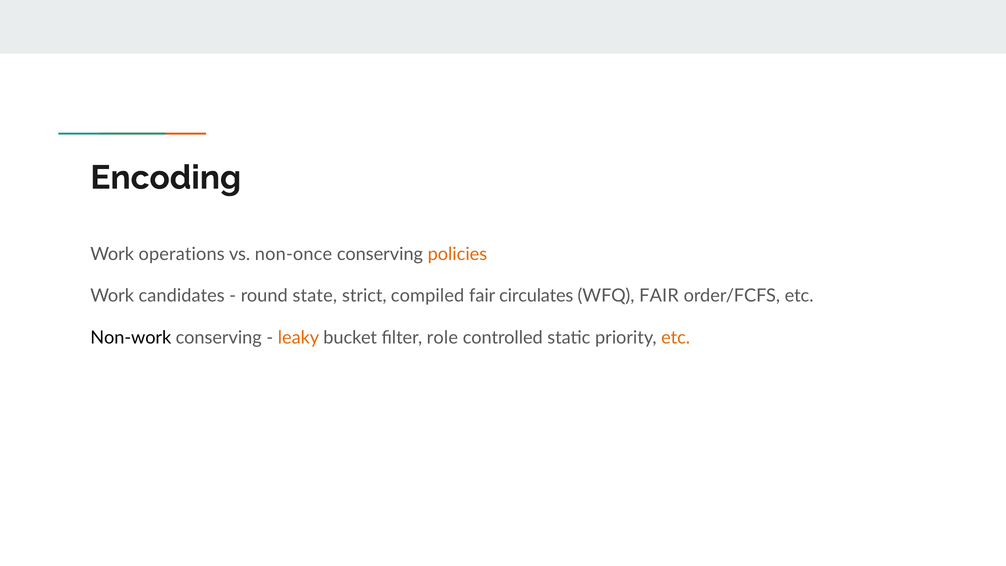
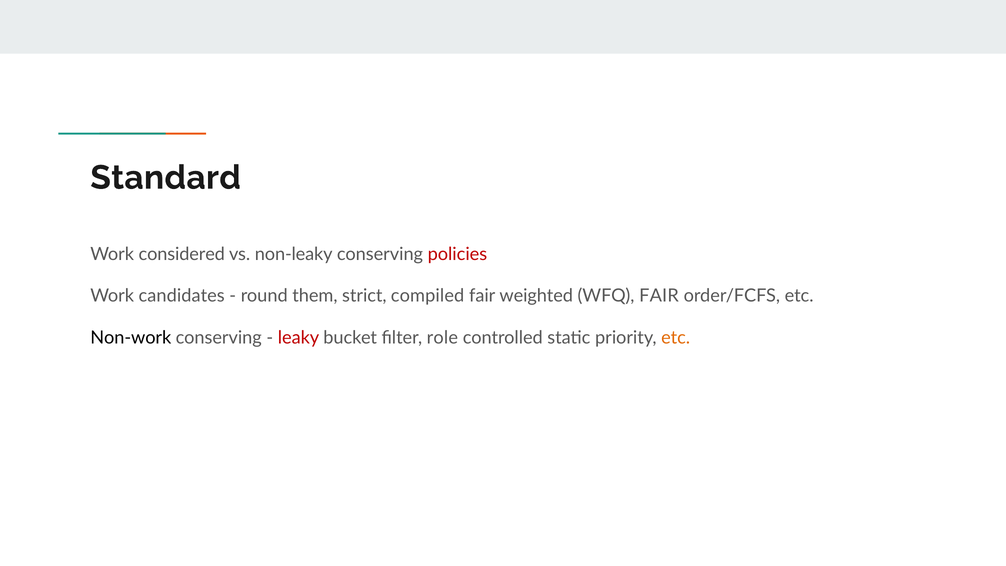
Encoding: Encoding -> Standard
operations: operations -> considered
non-once: non-once -> non-leaky
policies colour: orange -> red
state: state -> them
circulates: circulates -> weighted
leaky colour: orange -> red
